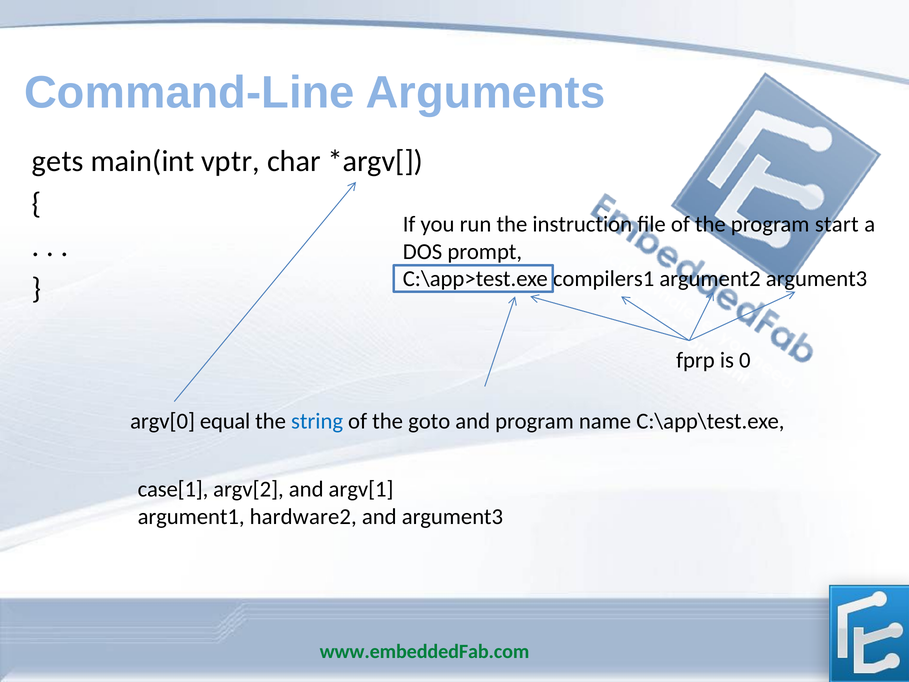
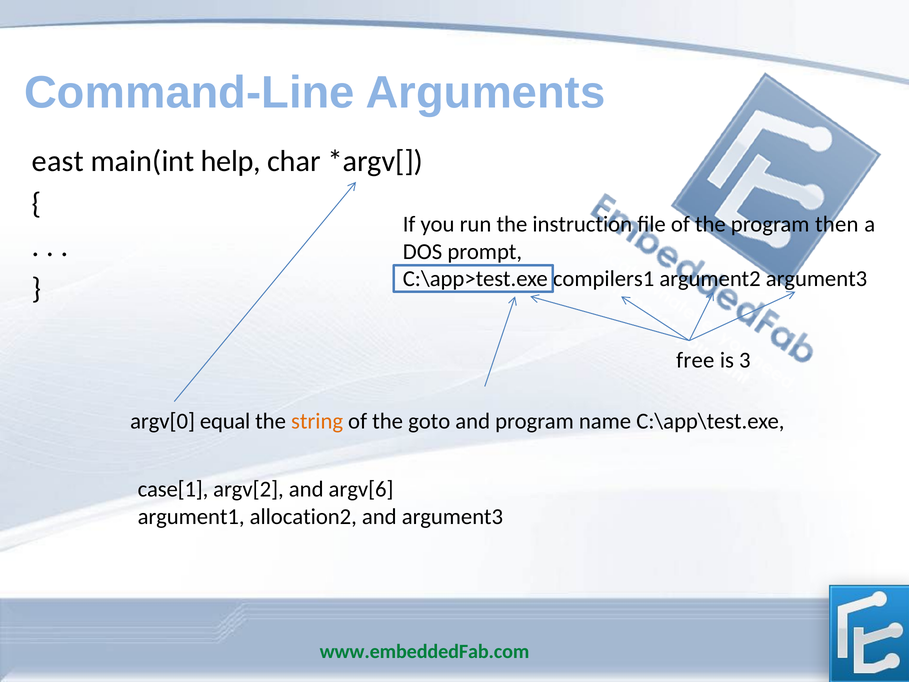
gets: gets -> east
vptr: vptr -> help
start: start -> then
fprp: fprp -> free
0: 0 -> 3
string colour: blue -> orange
argv[1: argv[1 -> argv[6
hardware2: hardware2 -> allocation2
